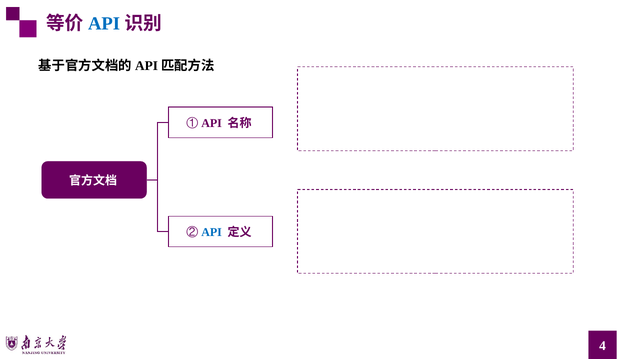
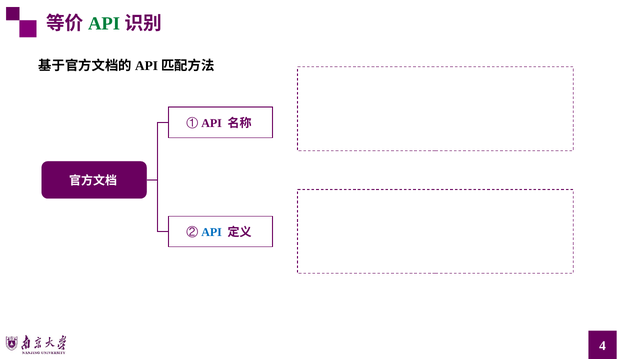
API at (104, 24) colour: blue -> green
